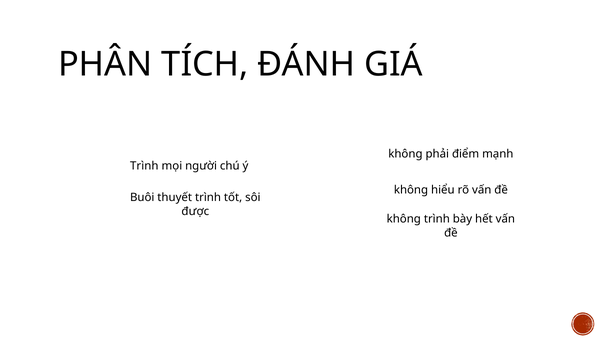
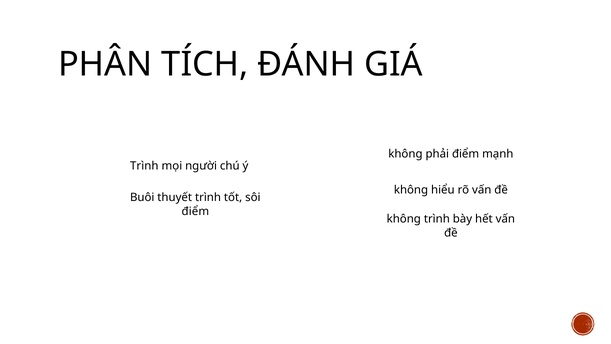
được at (195, 211): được -> điểm
